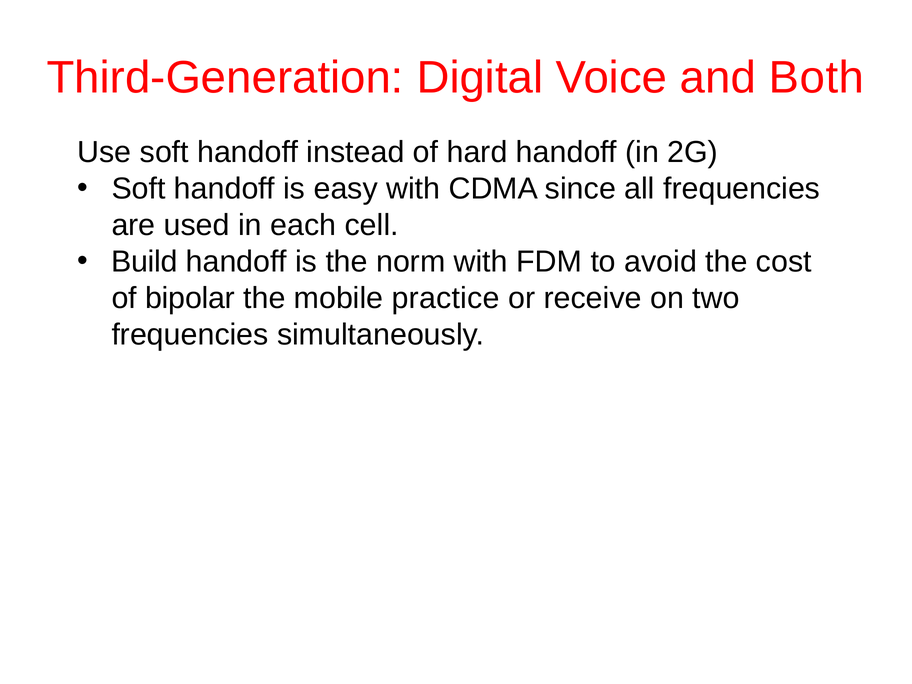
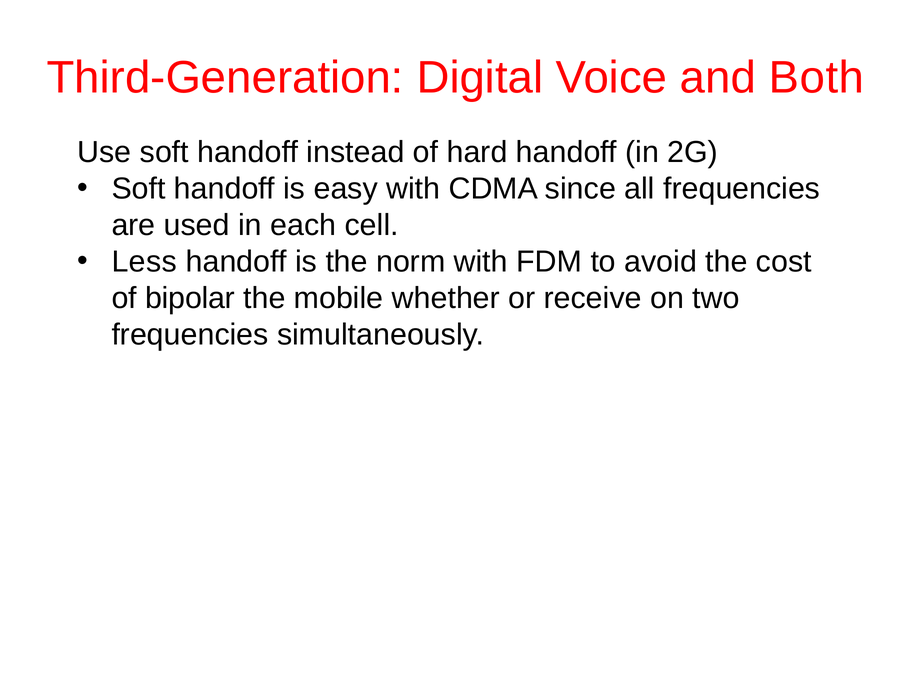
Build: Build -> Less
practice: practice -> whether
